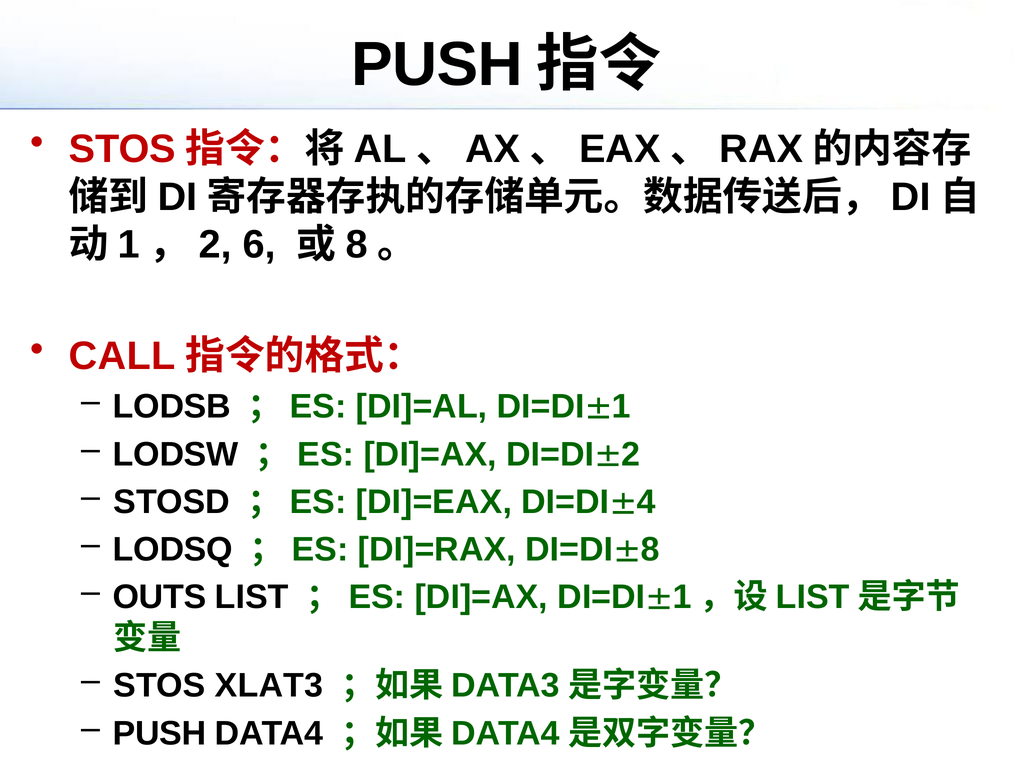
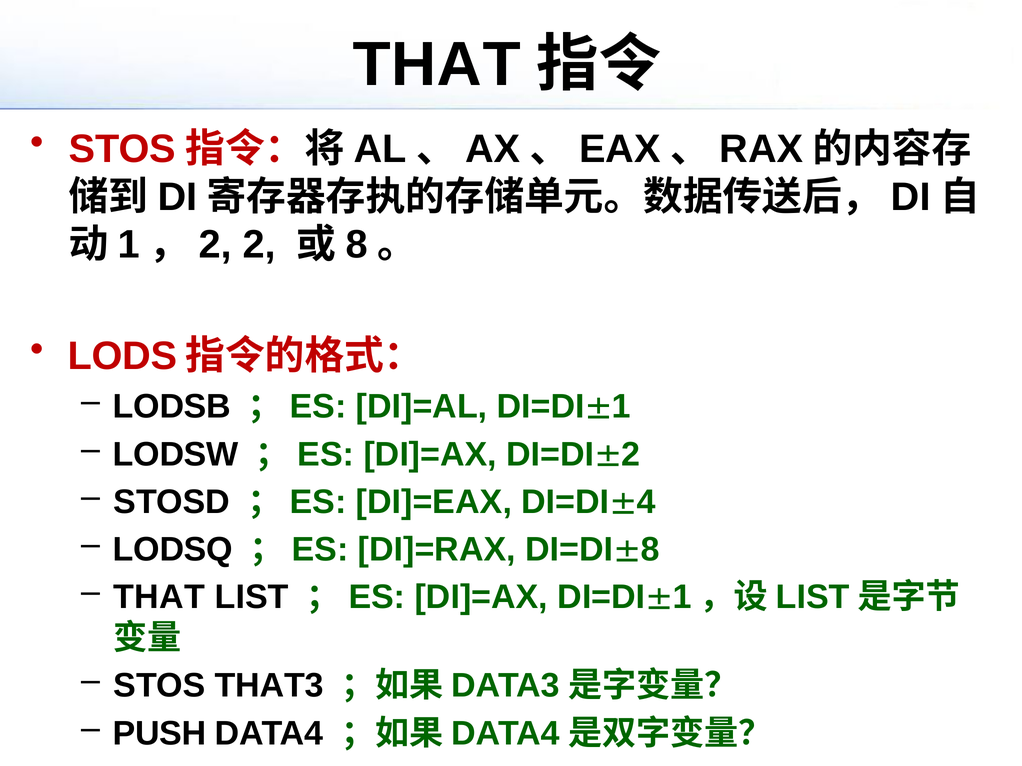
PUSH at (437, 65): PUSH -> THAT
6 at (259, 245): 6 -> 2
CALL: CALL -> LODS
OUTS at (160, 598): OUTS -> THAT
XLAT3: XLAT3 -> THAT3
